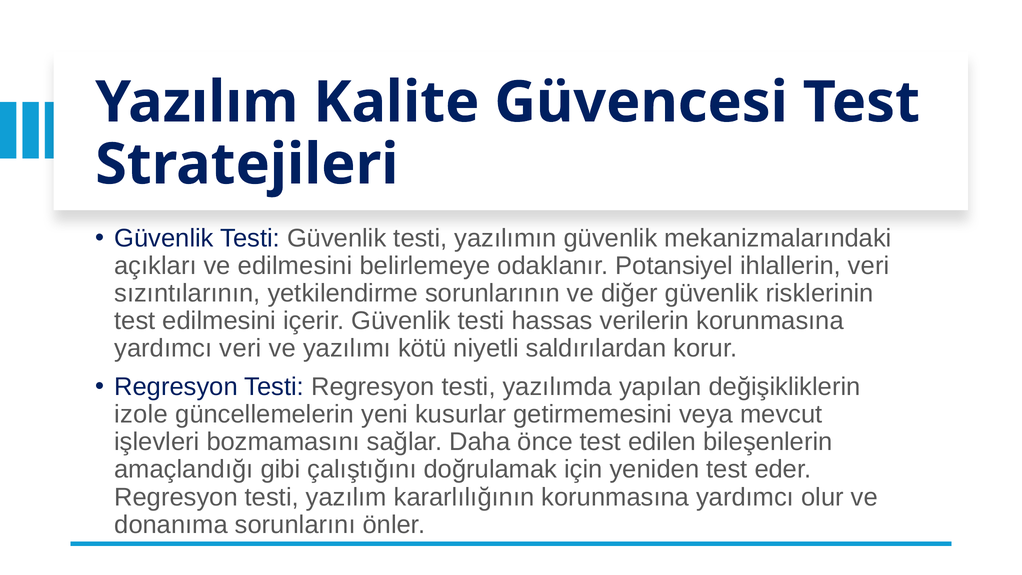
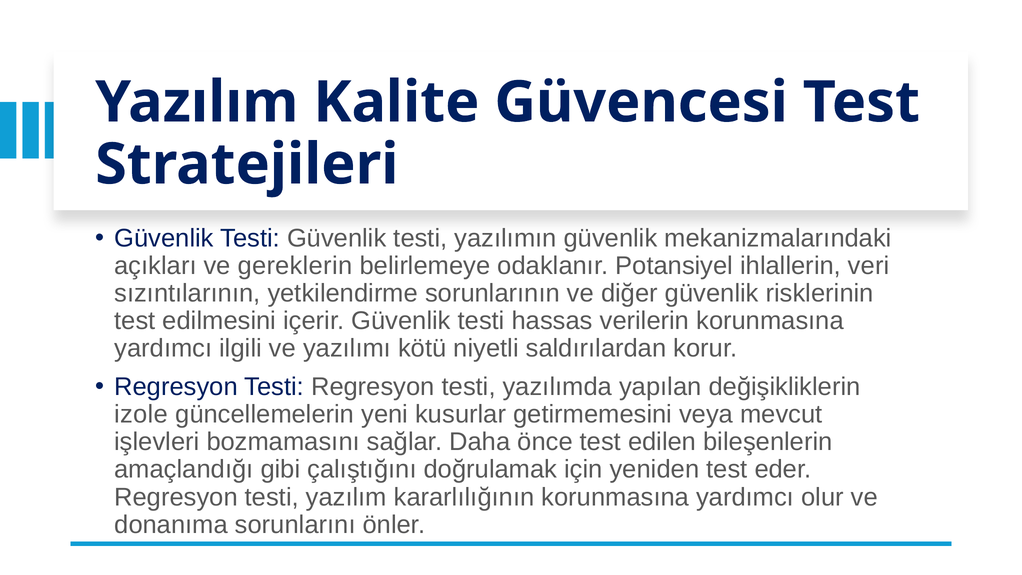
ve edilmesini: edilmesini -> gereklerin
yardımcı veri: veri -> ilgili
